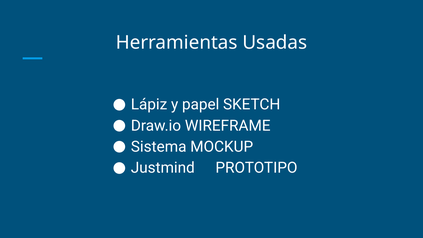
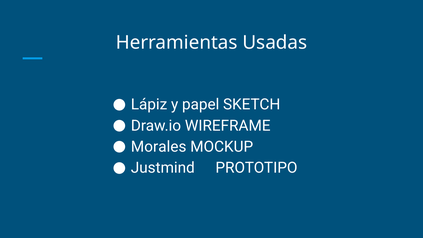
Sistema: Sistema -> Morales
